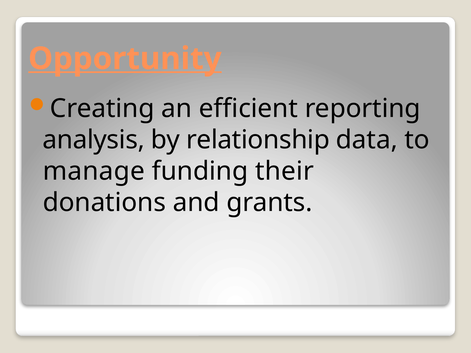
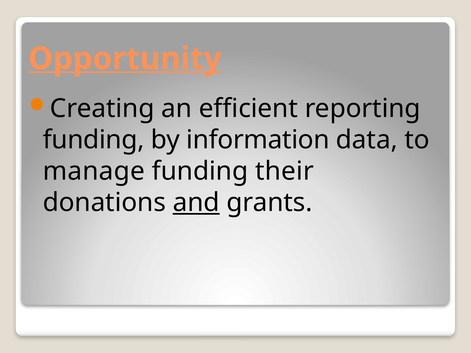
analysis at (94, 140): analysis -> funding
relationship: relationship -> information
and underline: none -> present
